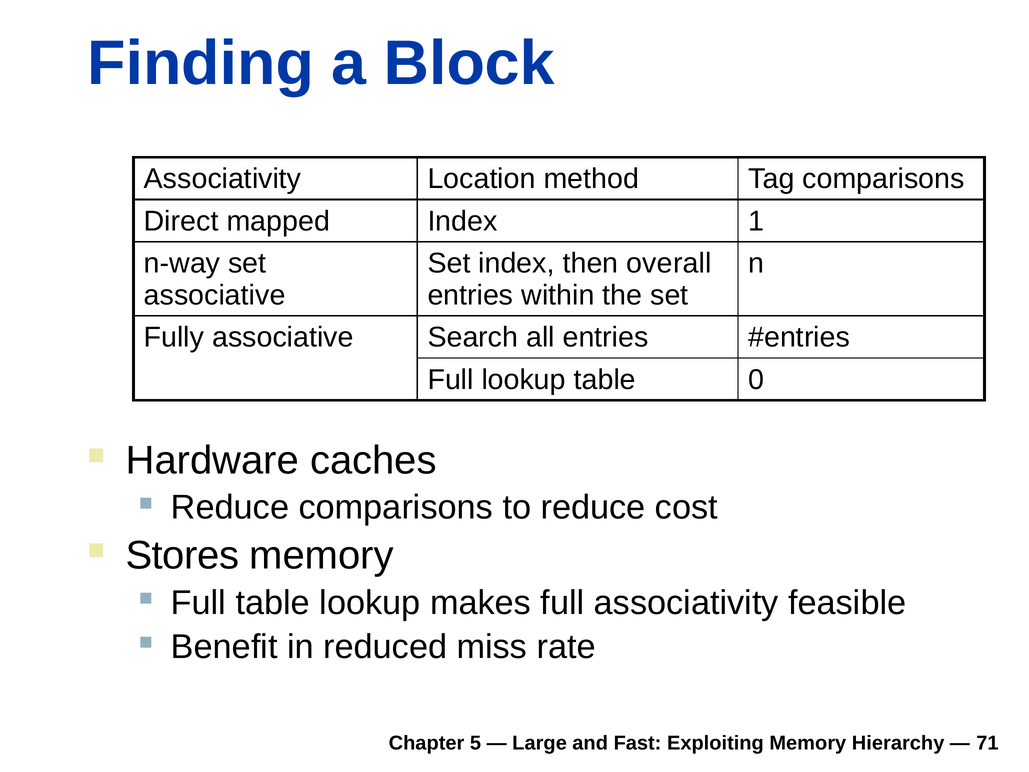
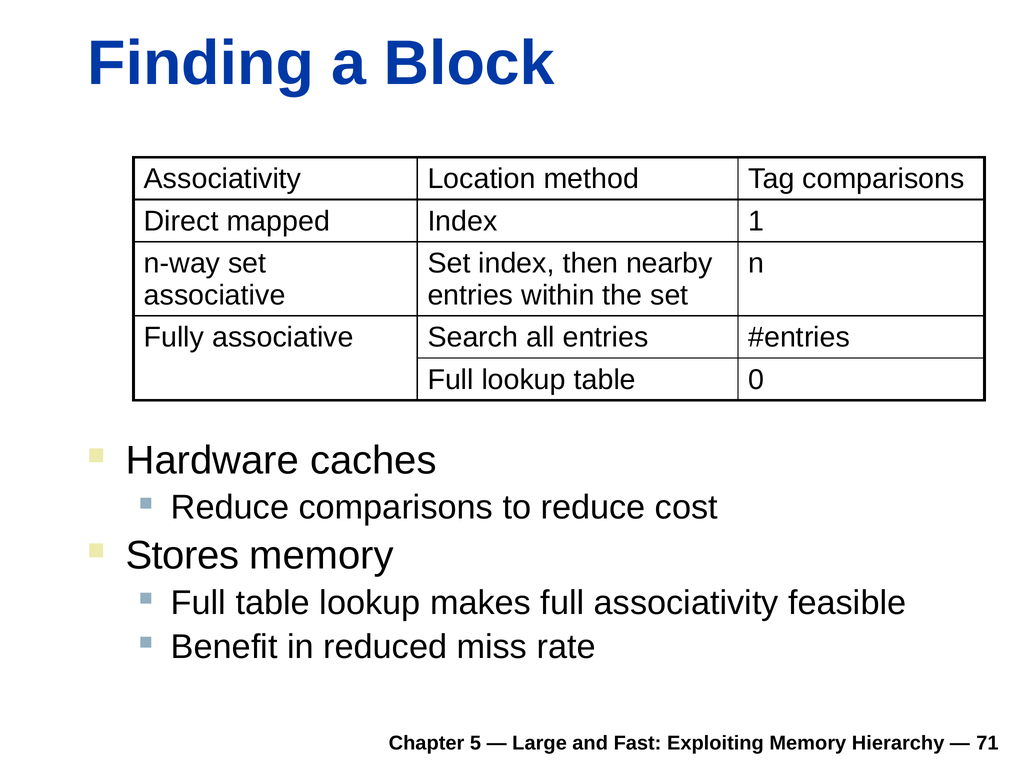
overall: overall -> nearby
